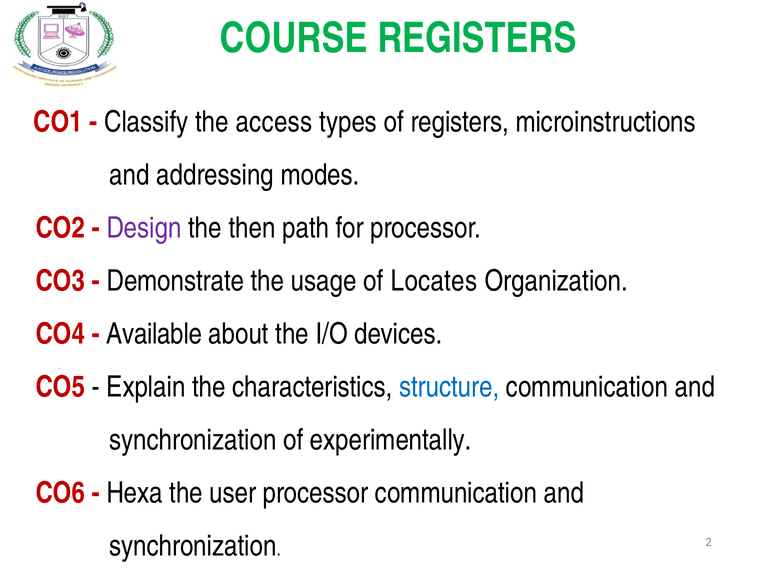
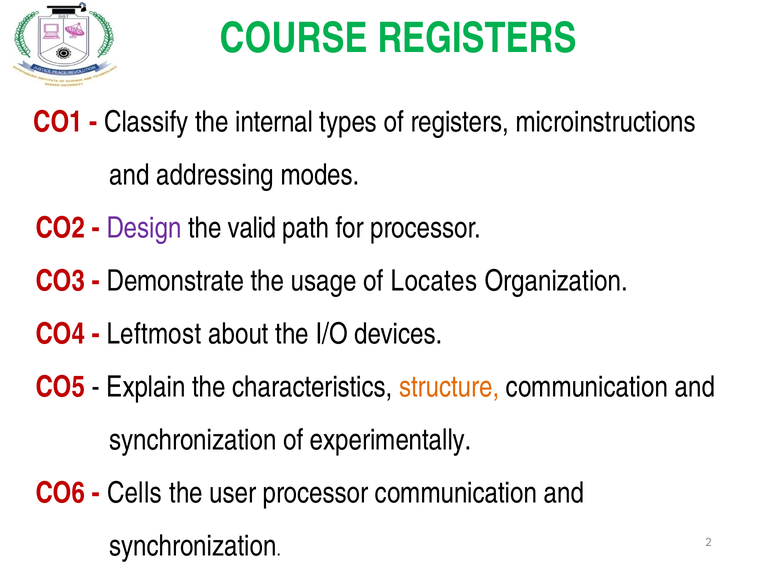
access: access -> internal
then: then -> valid
Available: Available -> Leftmost
structure colour: blue -> orange
Hexa: Hexa -> Cells
